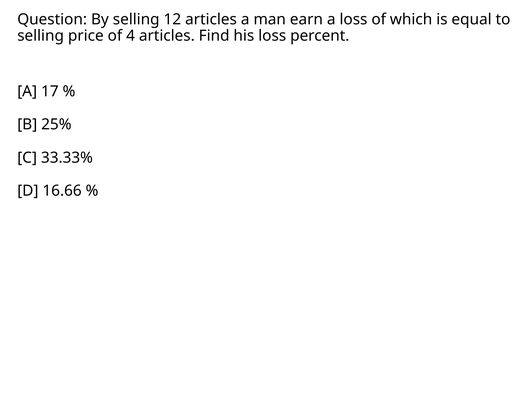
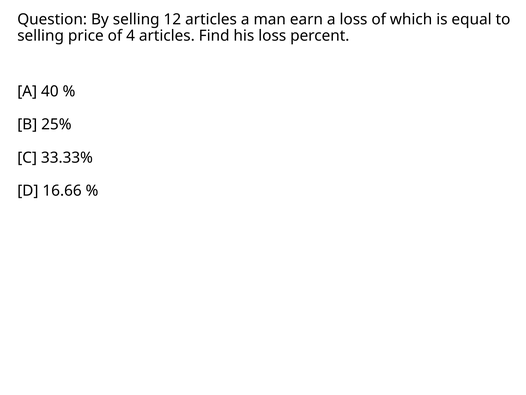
17: 17 -> 40
